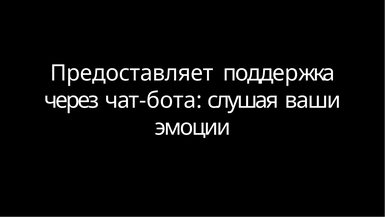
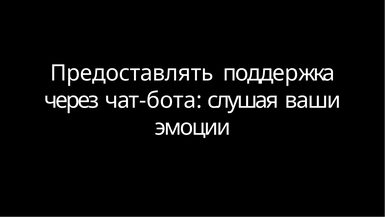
Предоставляет: Предоставляет -> Предоставлять
